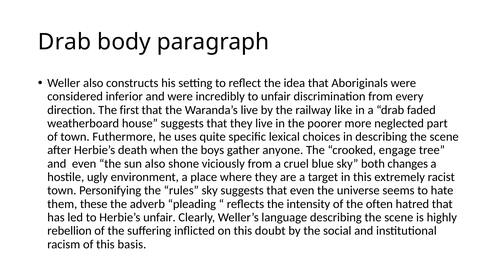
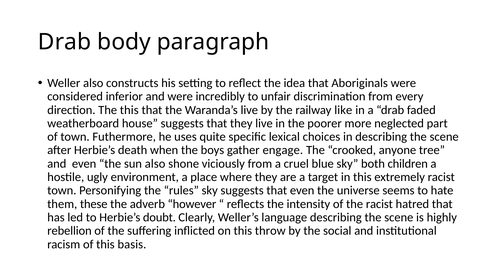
The first: first -> this
anyone: anyone -> engage
engage: engage -> anyone
changes: changes -> children
pleading: pleading -> however
the often: often -> racist
Herbie’s unfair: unfair -> doubt
doubt: doubt -> throw
